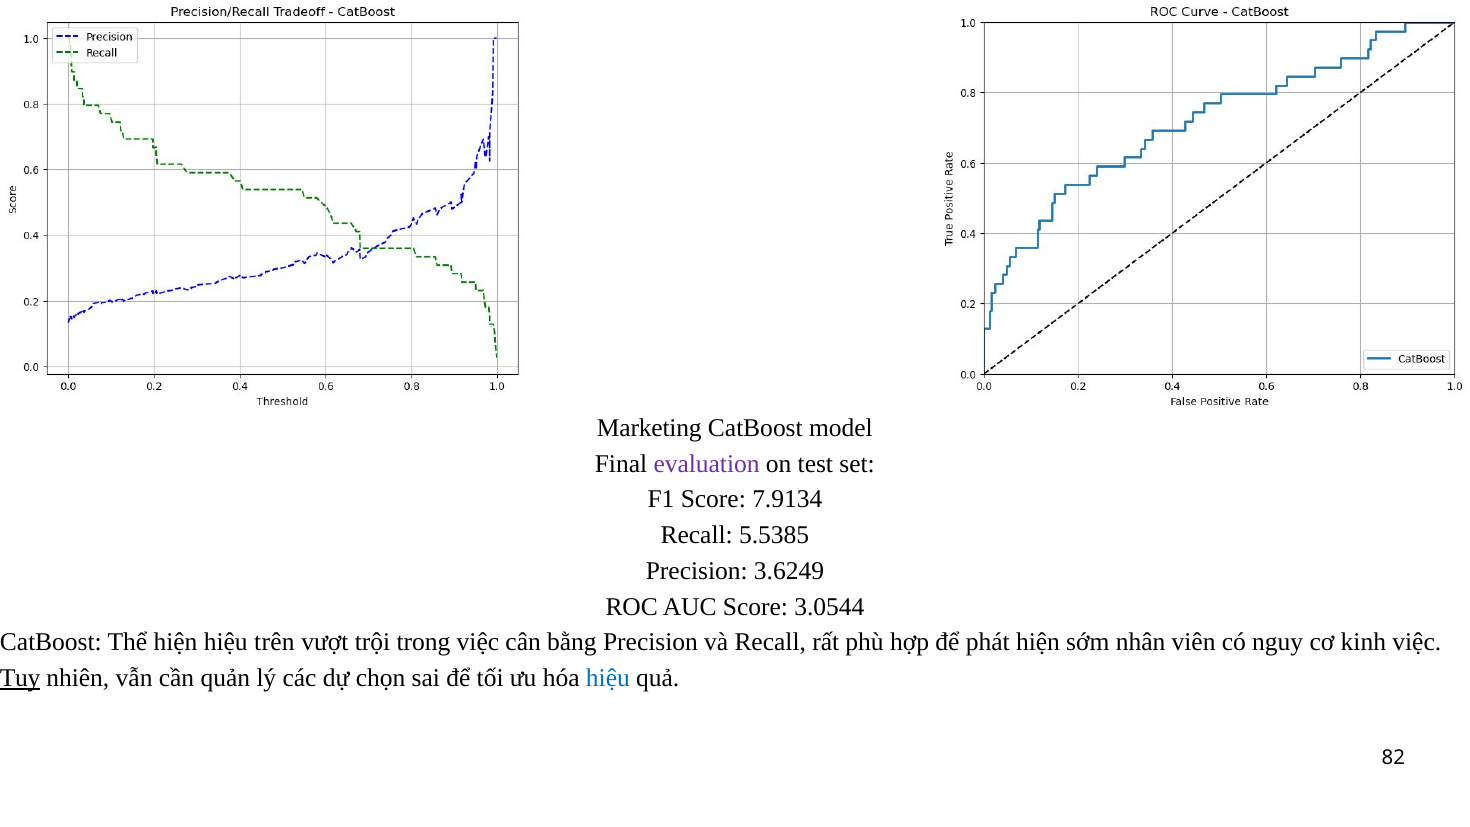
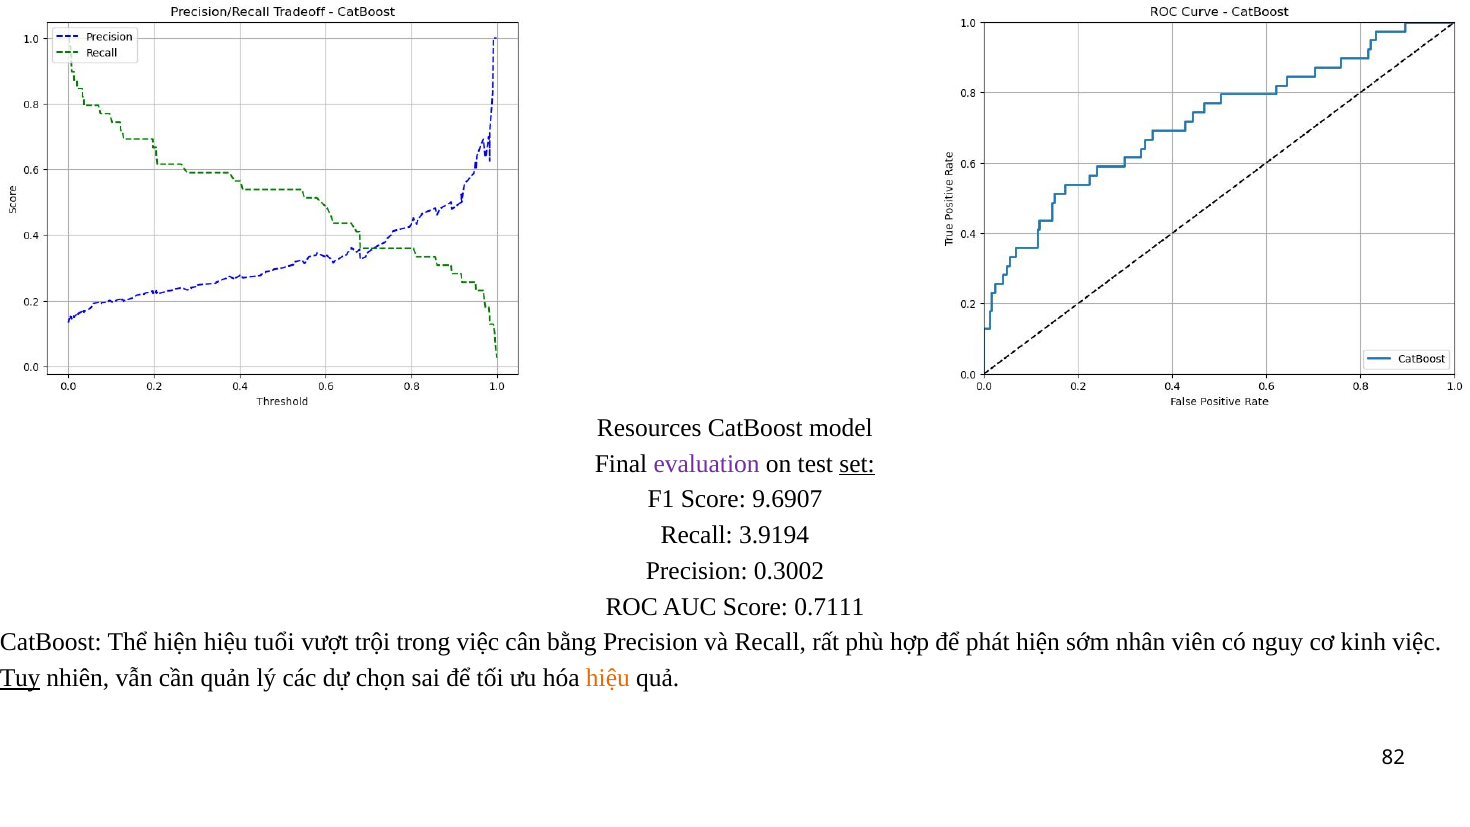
Marketing: Marketing -> Resources
set underline: none -> present
7.9134: 7.9134 -> 9.6907
5.5385: 5.5385 -> 3.9194
3.6249: 3.6249 -> 0.3002
3.0544: 3.0544 -> 0.7111
trên: trên -> tuổi
hiệu at (608, 678) colour: blue -> orange
